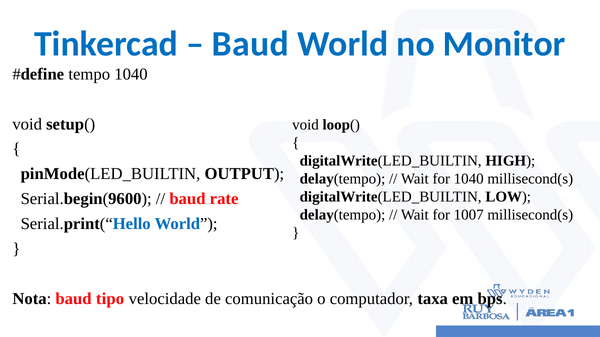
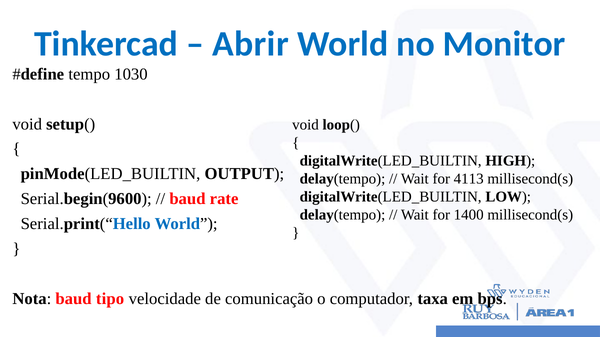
Baud at (250, 44): Baud -> Abrir
tempo 1040: 1040 -> 1030
for 1040: 1040 -> 4113
1007: 1007 -> 1400
